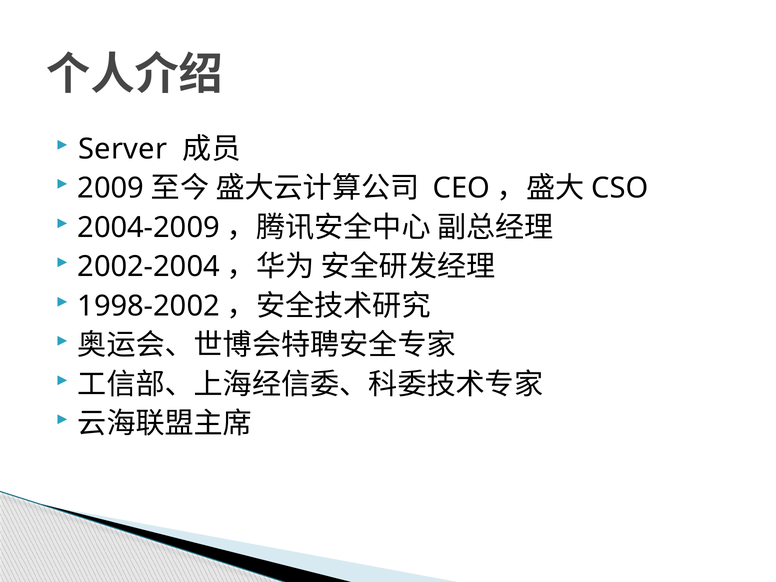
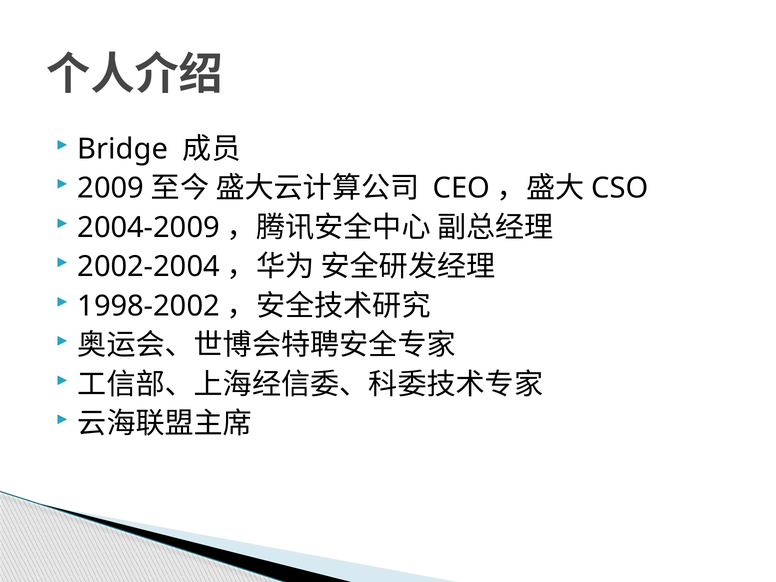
Server: Server -> Bridge
